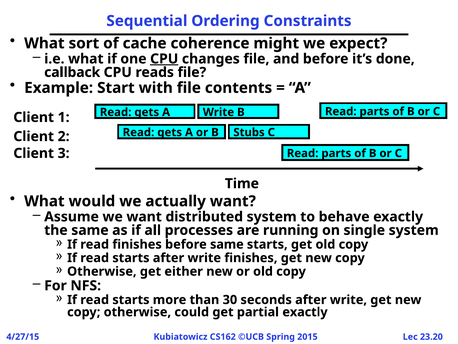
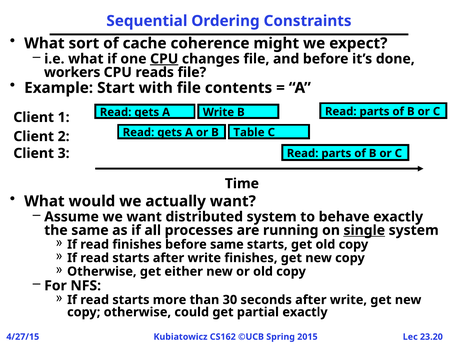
callback: callback -> workers
Stubs: Stubs -> Table
single underline: none -> present
